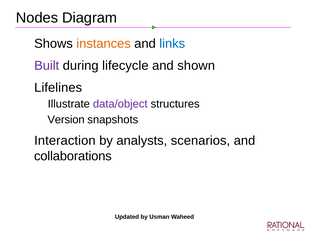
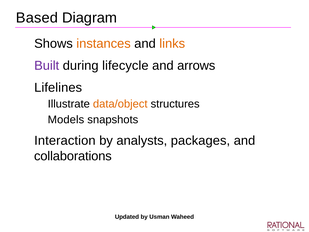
Nodes: Nodes -> Based
links colour: blue -> orange
shown: shown -> arrows
data/object colour: purple -> orange
Version: Version -> Models
scenarios: scenarios -> packages
